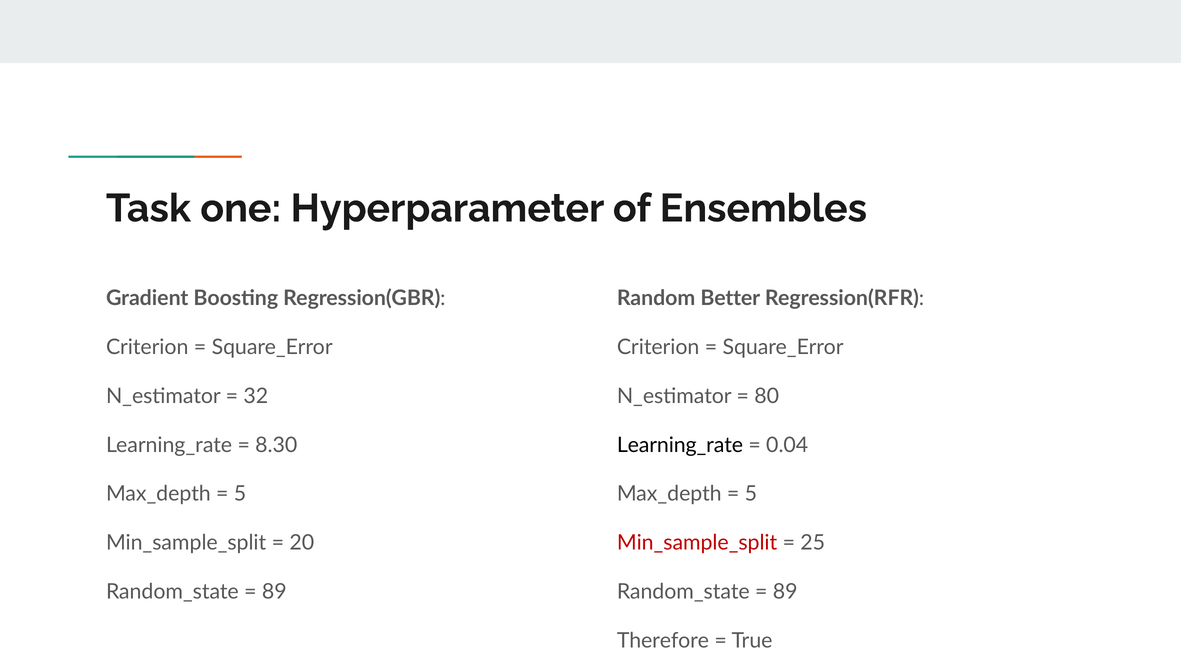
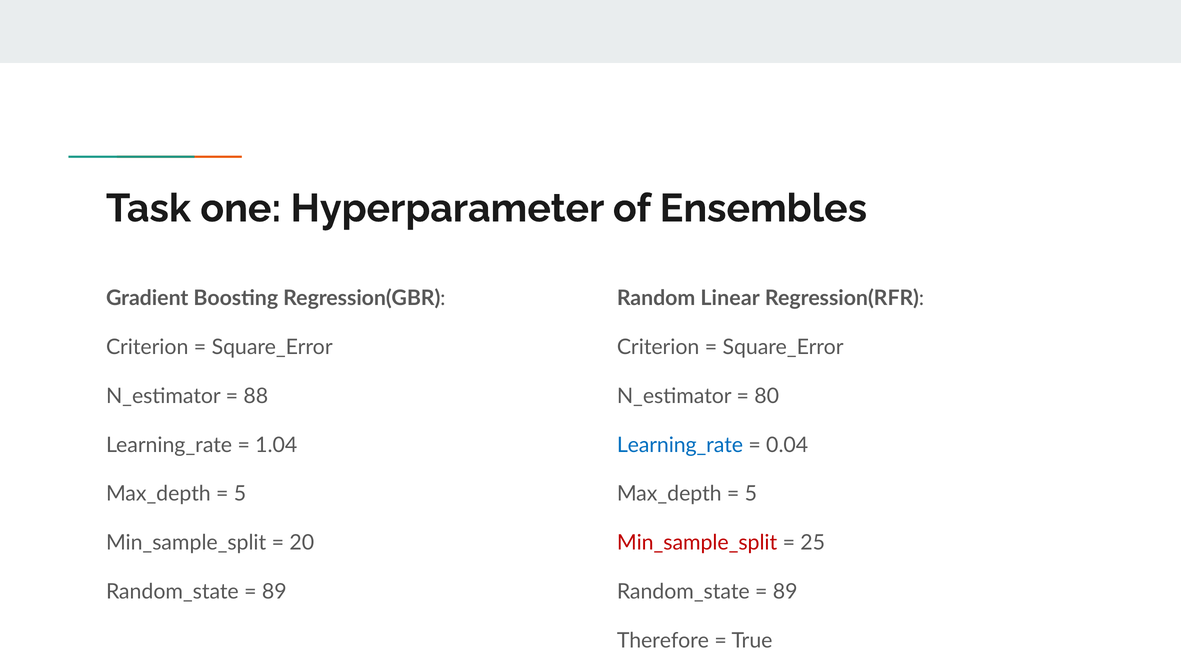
Better: Better -> Linear
32: 32 -> 88
8.30: 8.30 -> 1.04
Learning_rate at (680, 445) colour: black -> blue
